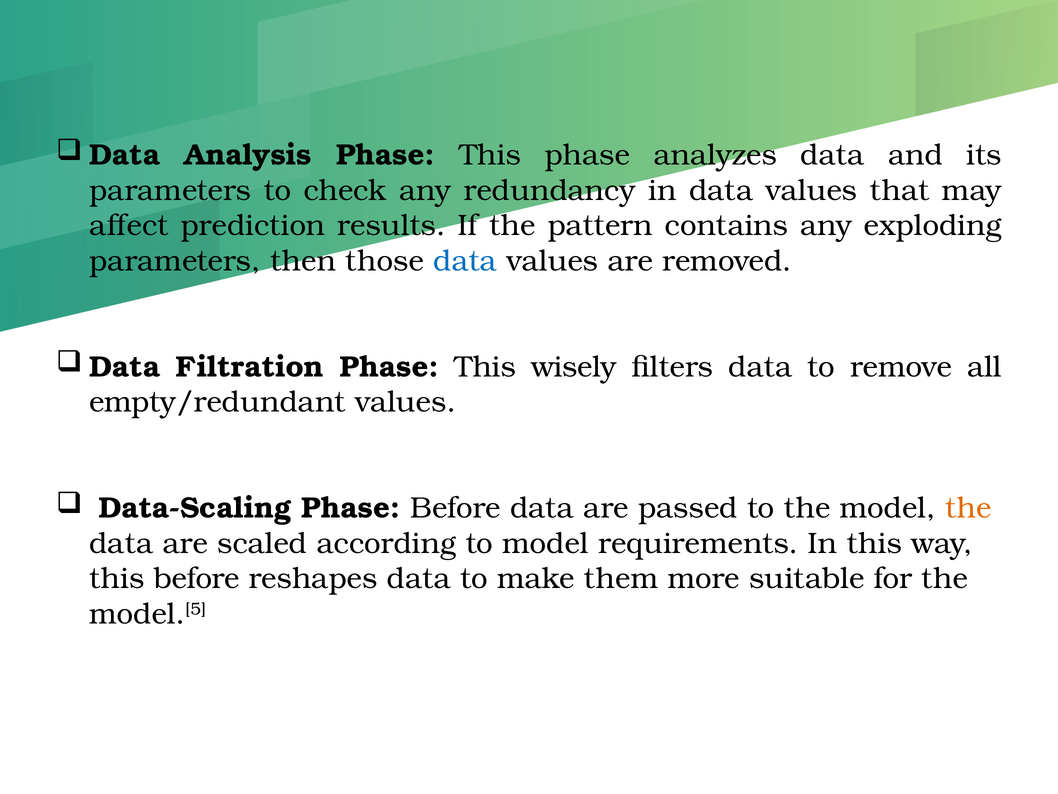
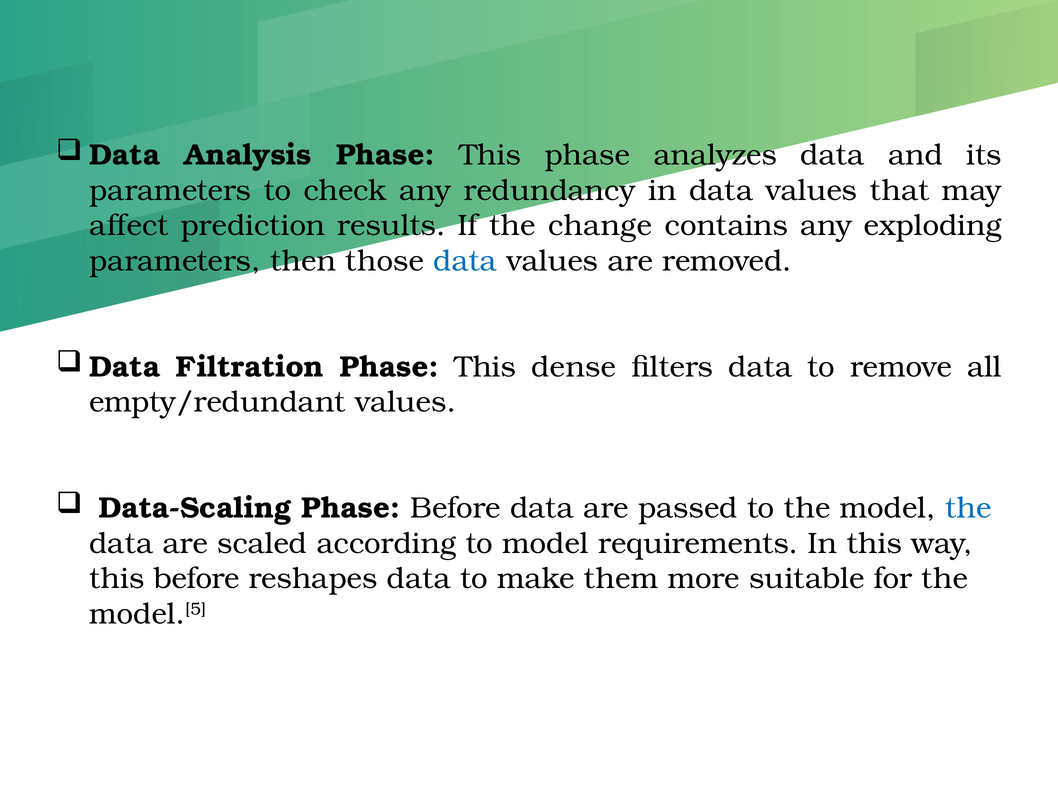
pattern: pattern -> change
wisely: wisely -> dense
the at (968, 508) colour: orange -> blue
